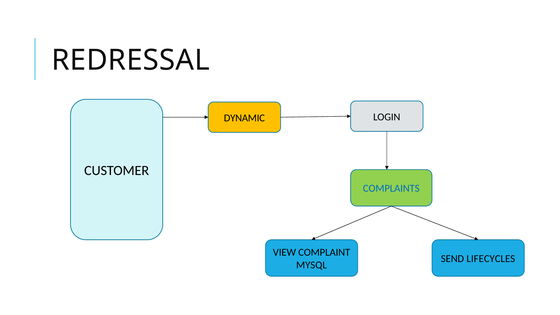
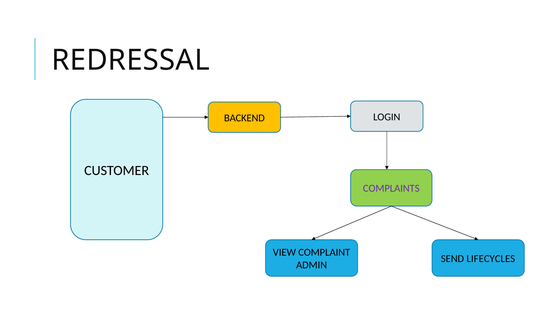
DYNAMIC: DYNAMIC -> BACKEND
COMPLAINTS colour: blue -> purple
MYSQL: MYSQL -> ADMIN
